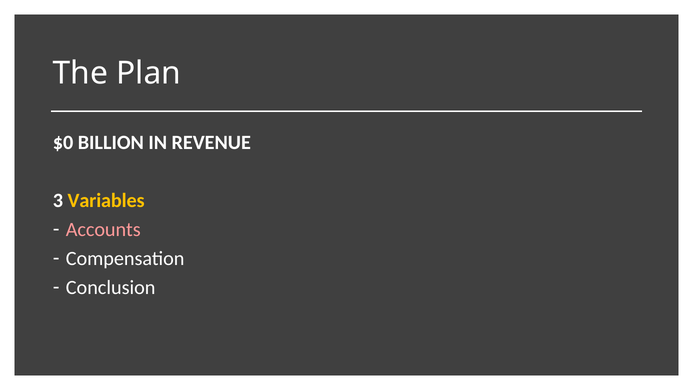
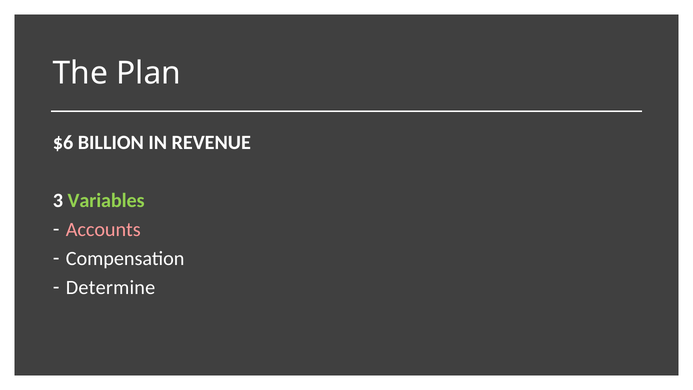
$0: $0 -> $6
Variables colour: yellow -> light green
Conclusion: Conclusion -> Determine
